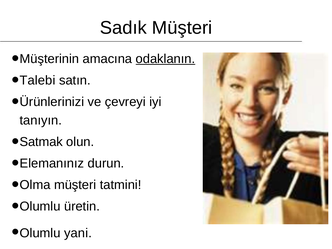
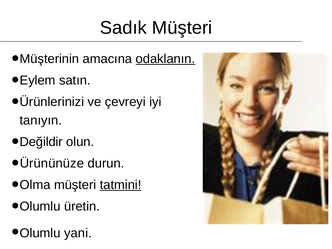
Talebi: Talebi -> Eylem
Satmak: Satmak -> Değildir
Elemanınız: Elemanınız -> Ürününüze
tatmini underline: none -> present
